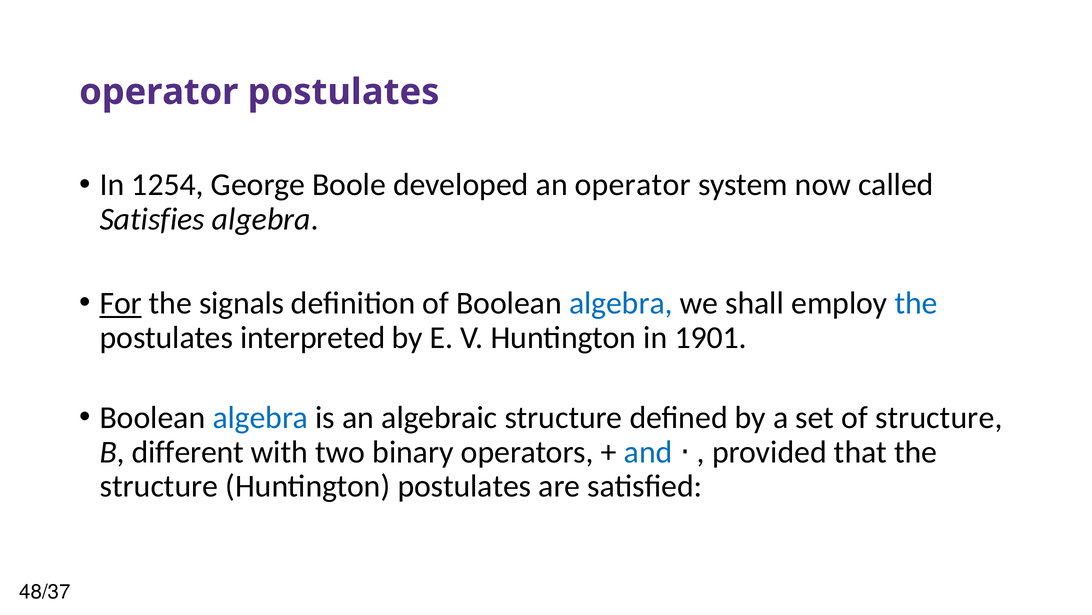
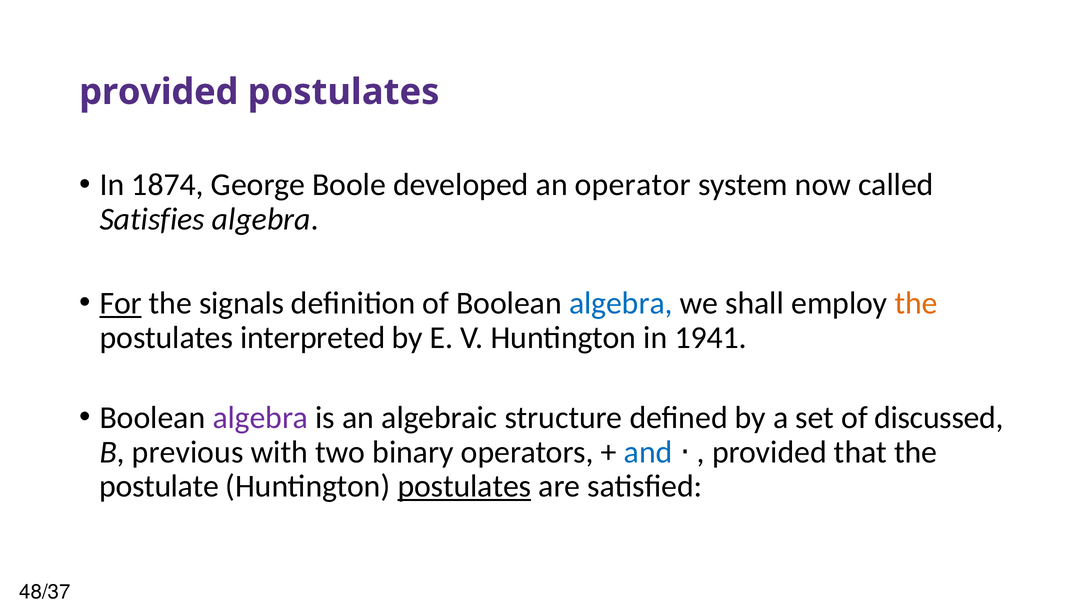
operator at (159, 92): operator -> provided
1254: 1254 -> 1874
the at (916, 303) colour: blue -> orange
1901: 1901 -> 1941
algebra at (260, 417) colour: blue -> purple
of structure: structure -> discussed
different: different -> previous
structure at (159, 486): structure -> postulate
postulates at (464, 486) underline: none -> present
